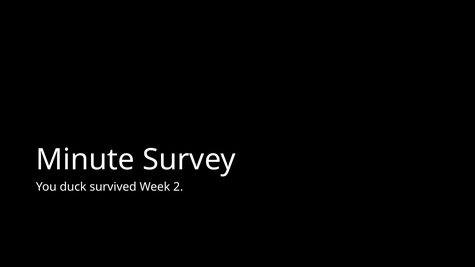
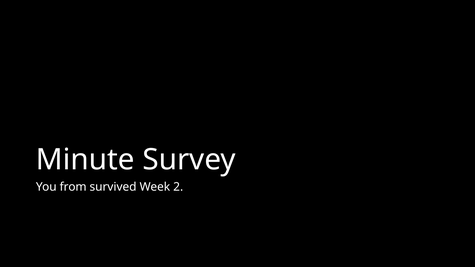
duck: duck -> from
